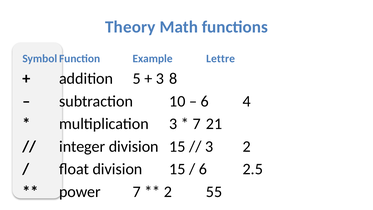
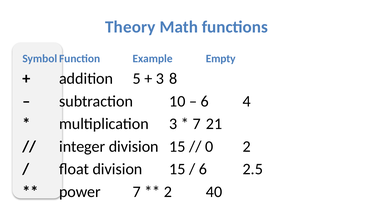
Lettre: Lettre -> Empty
3 at (209, 146): 3 -> 0
55: 55 -> 40
